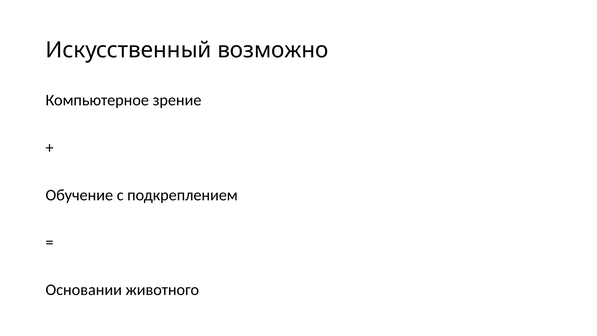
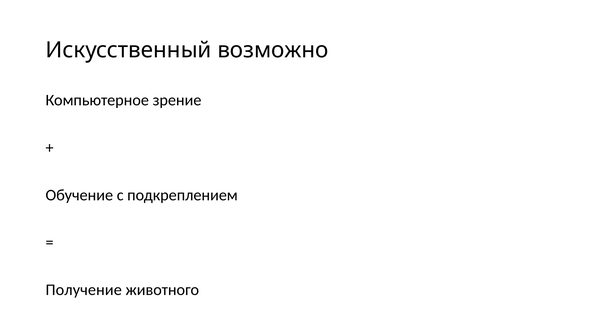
Основании: Основании -> Получение
